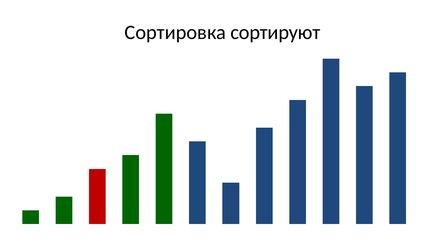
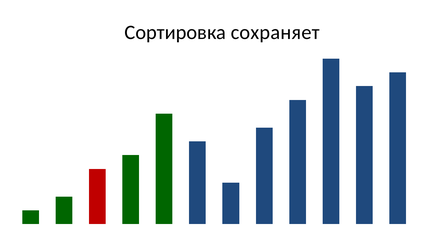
сортируют: сортируют -> сохраняет
